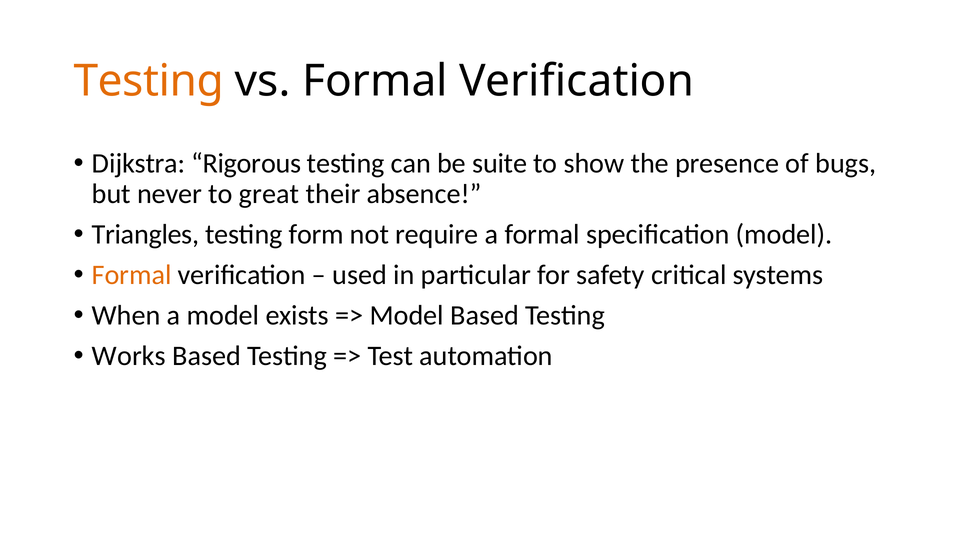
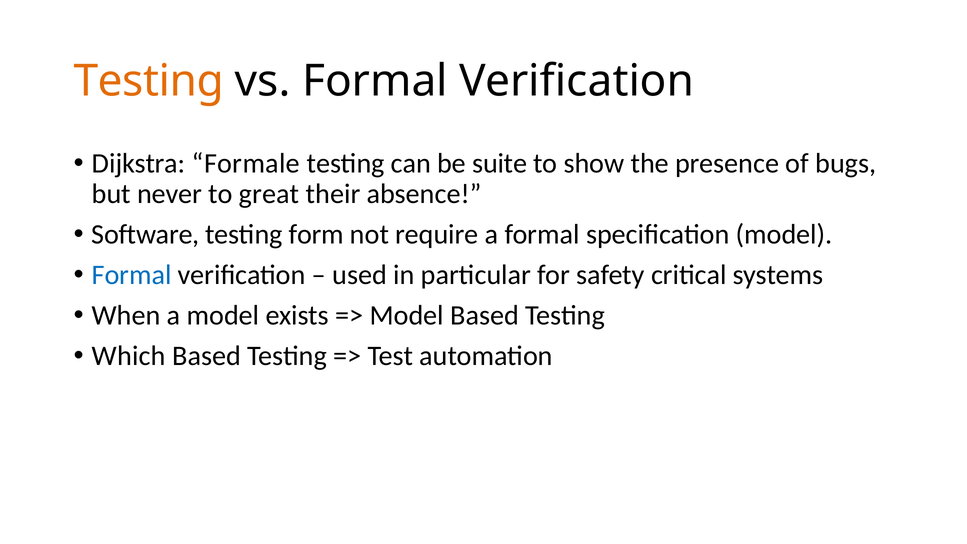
Rigorous: Rigorous -> Formale
Triangles: Triangles -> Software
Formal at (132, 275) colour: orange -> blue
Works: Works -> Which
